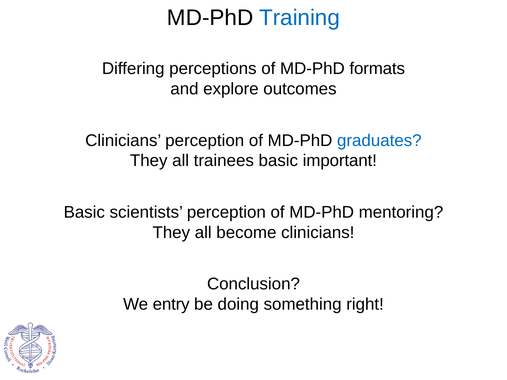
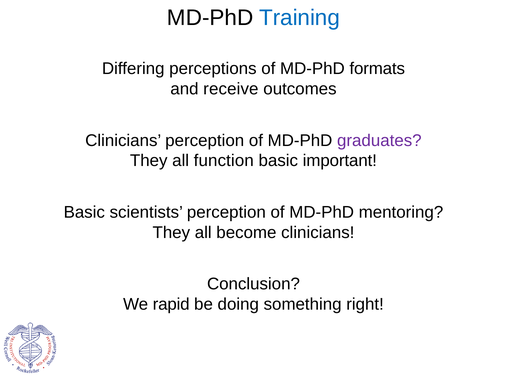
explore: explore -> receive
graduates colour: blue -> purple
trainees: trainees -> function
entry: entry -> rapid
